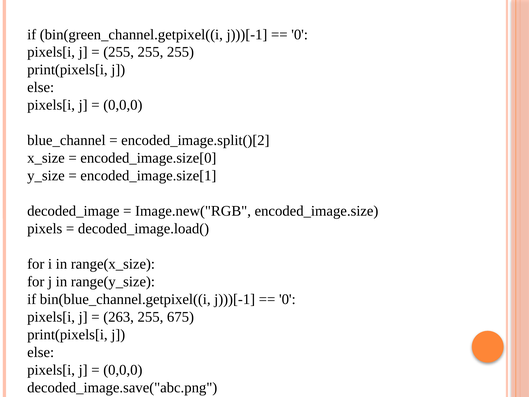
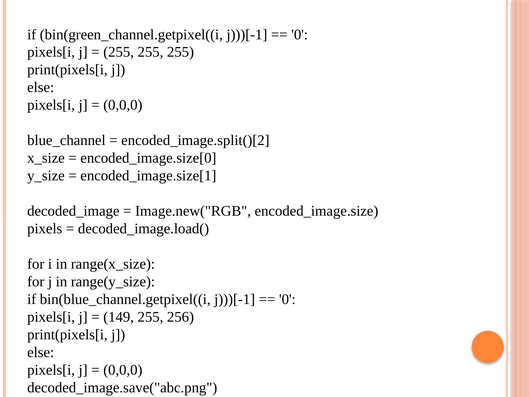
263: 263 -> 149
675: 675 -> 256
